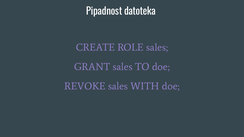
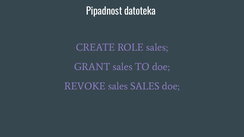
sales WITH: WITH -> SALES
